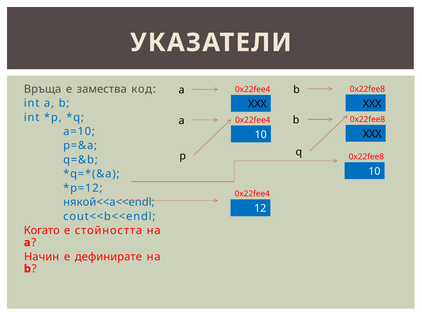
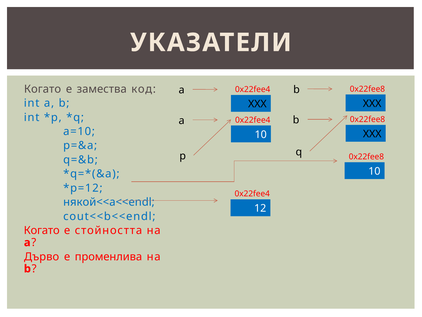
Връща at (43, 89): Връща -> Когато
Начин: Начин -> Дърво
дефинирате: дефинирате -> променлива
